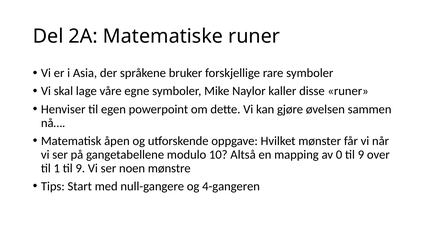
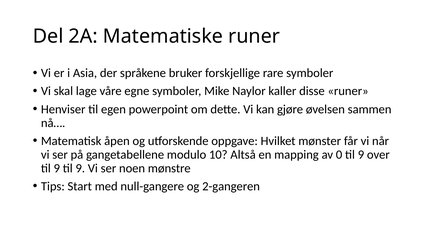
1 at (57, 168): 1 -> 9
4-gangeren: 4-gangeren -> 2-gangeren
